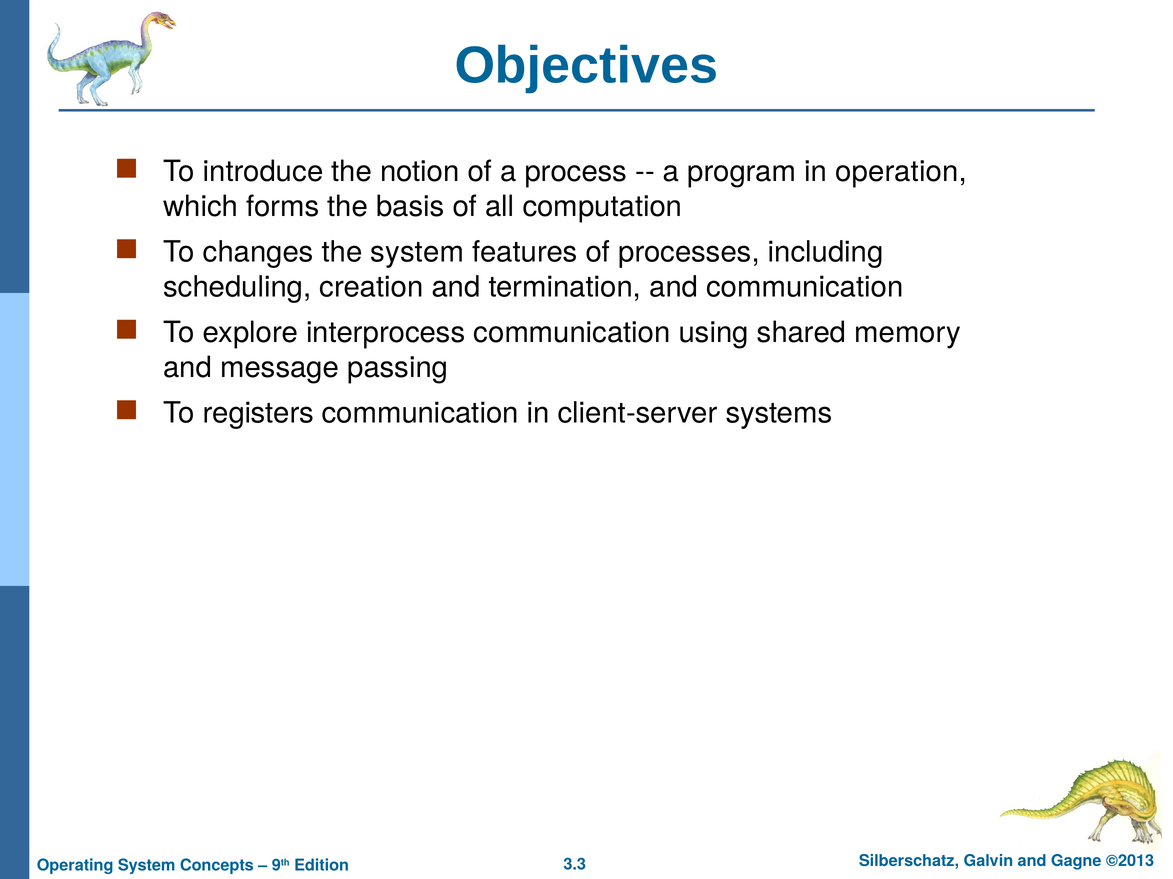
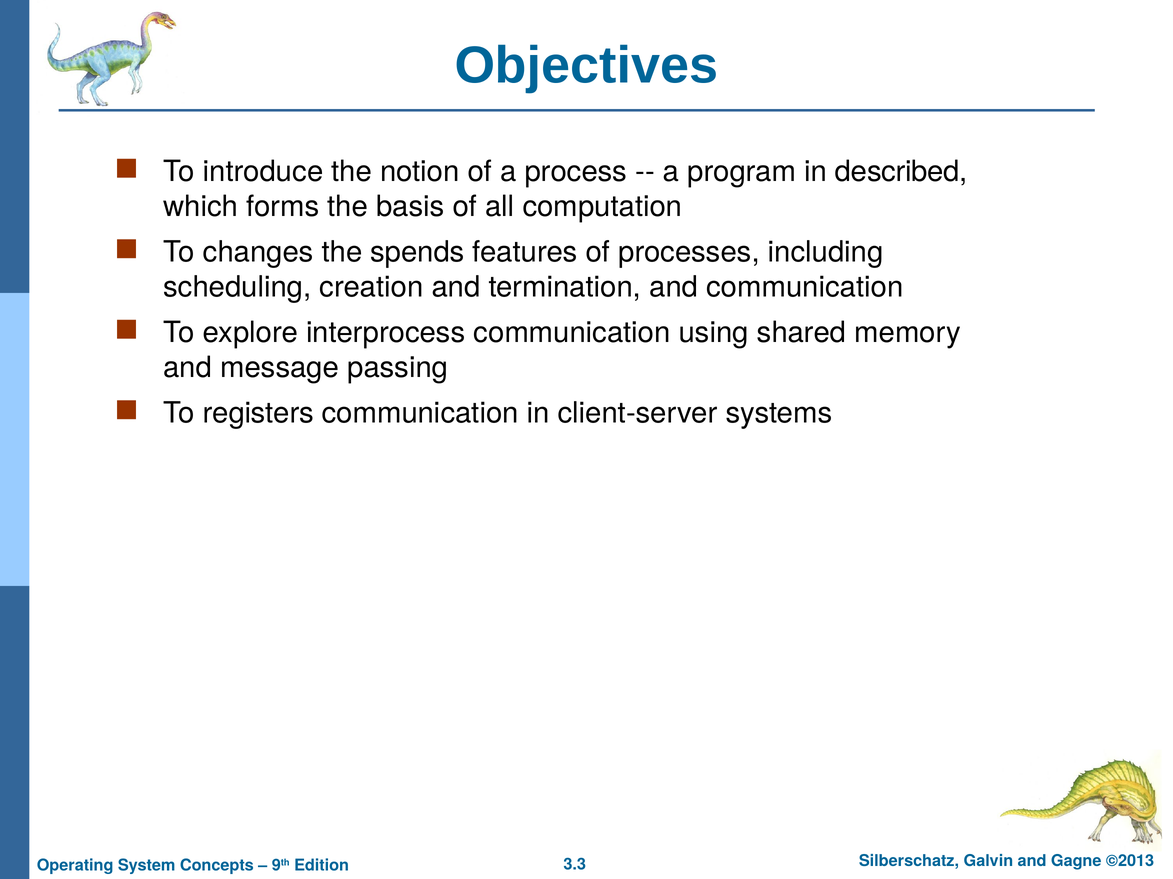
operation: operation -> described
the system: system -> spends
